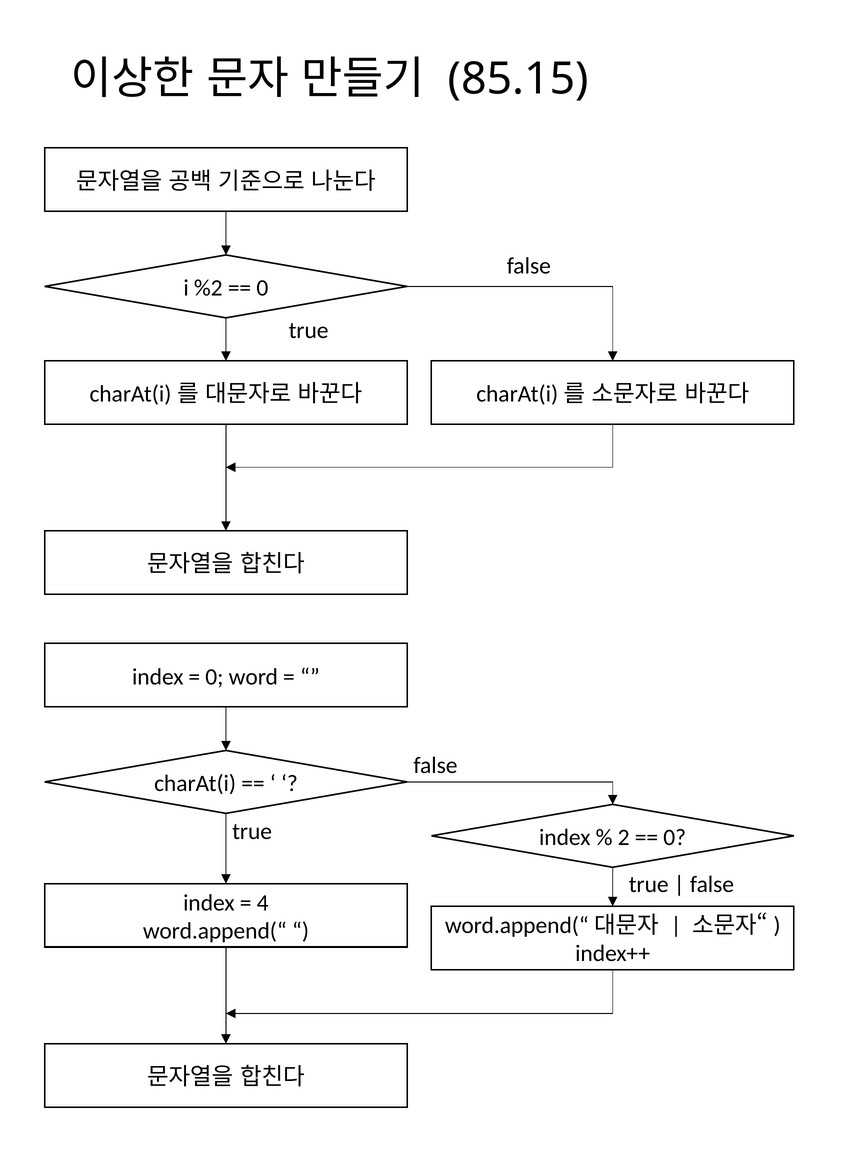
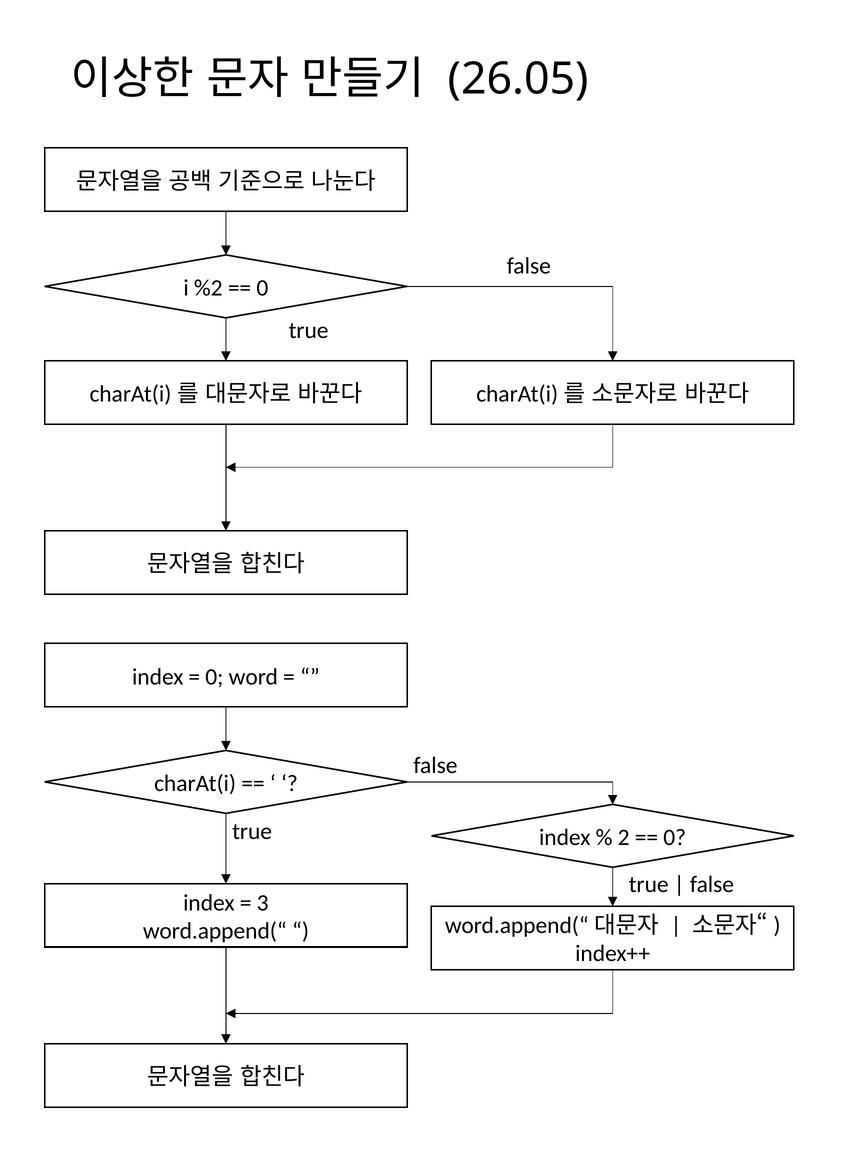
85.15: 85.15 -> 26.05
4: 4 -> 3
